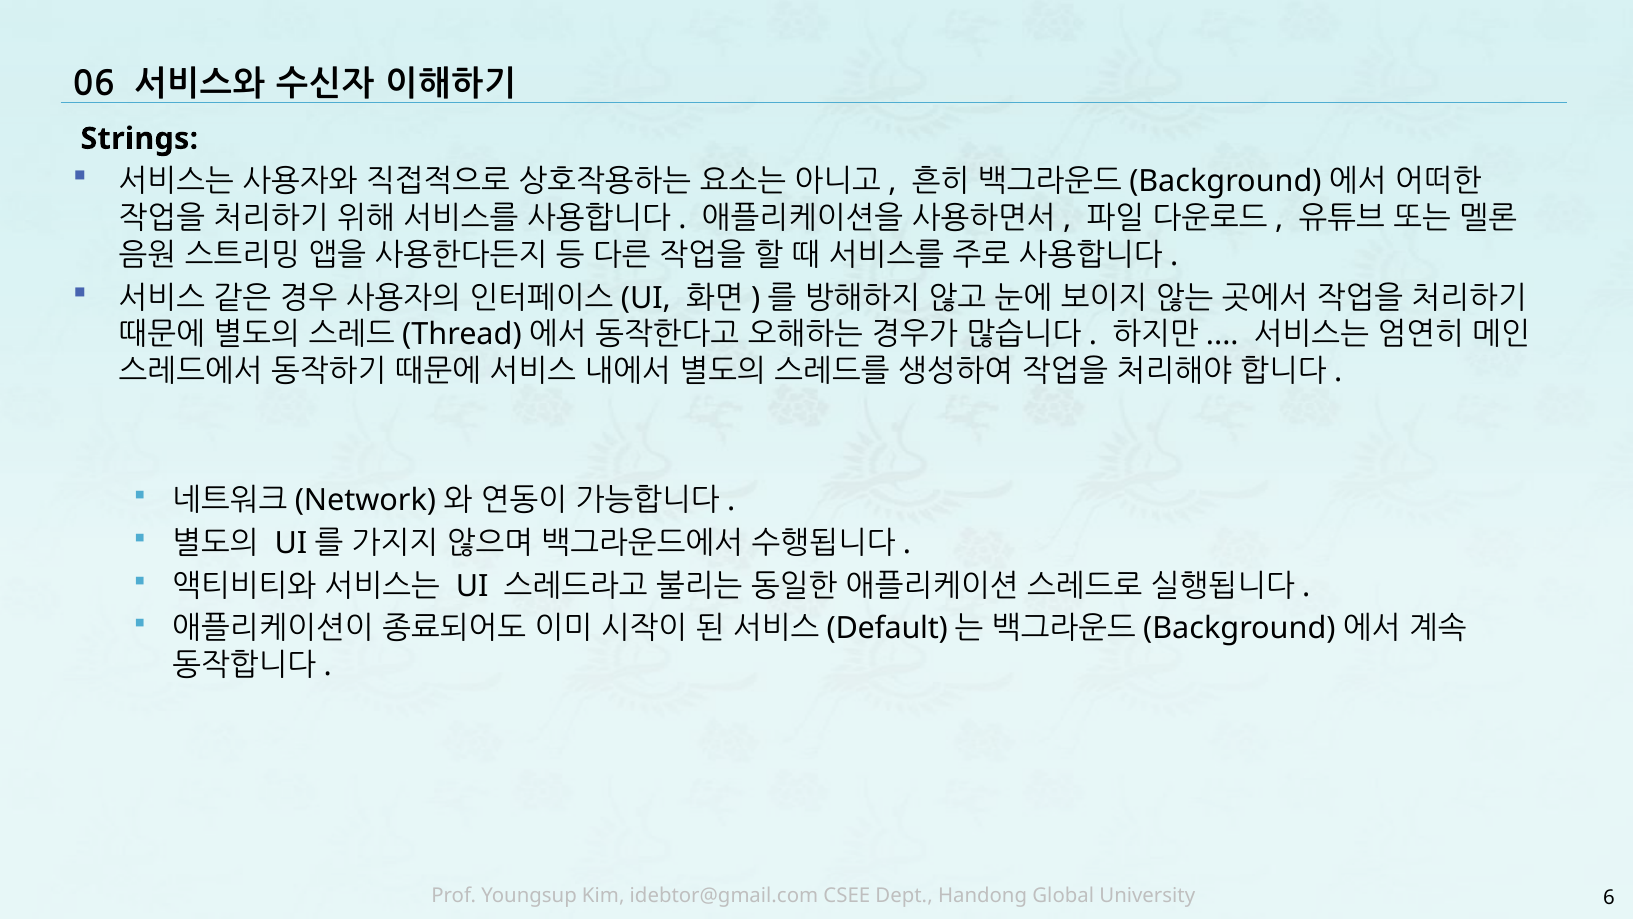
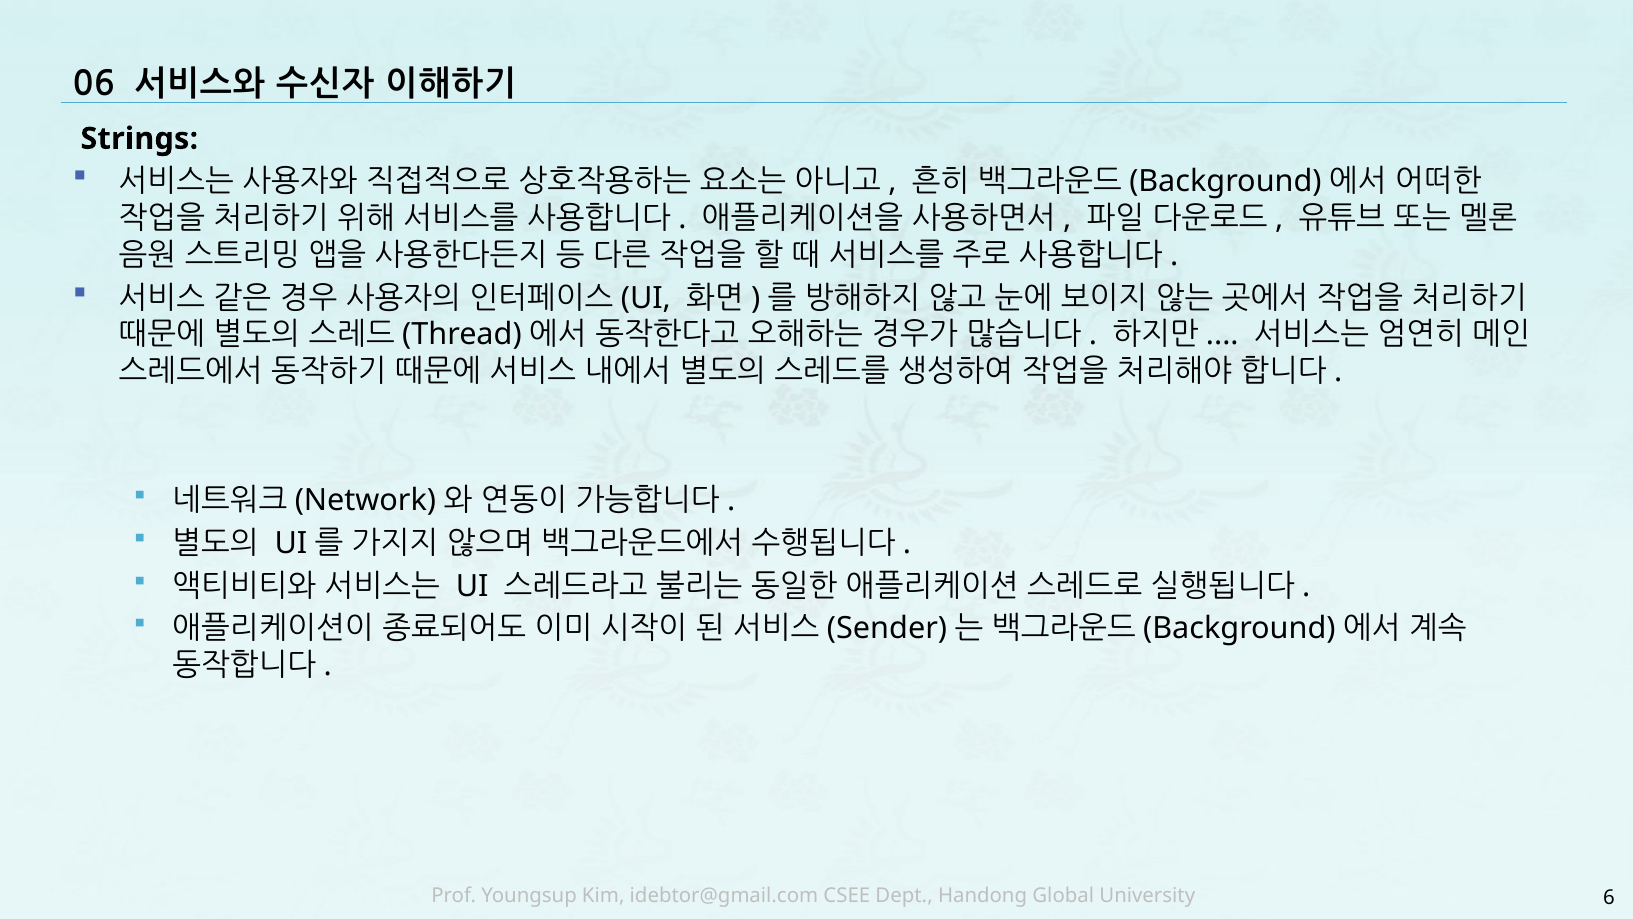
Default: Default -> Sender
